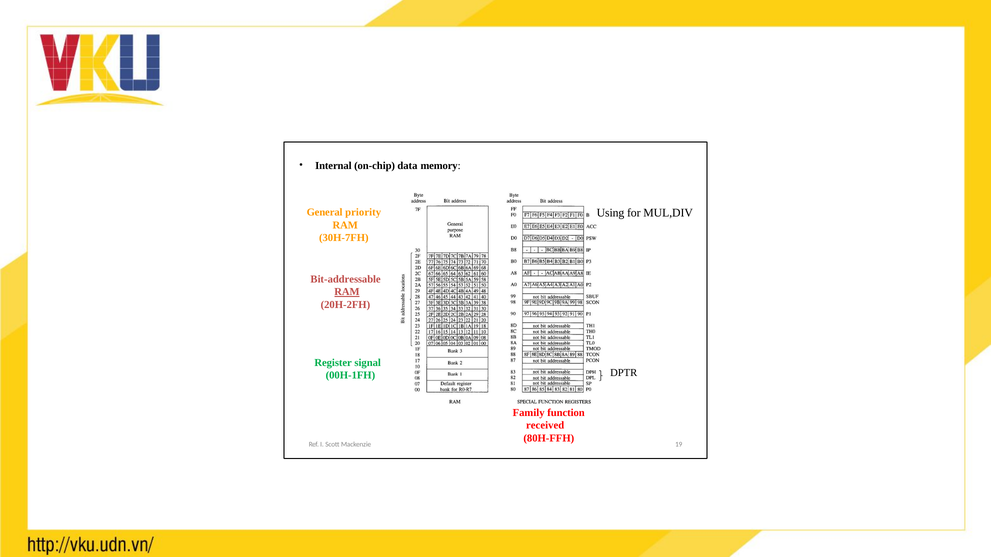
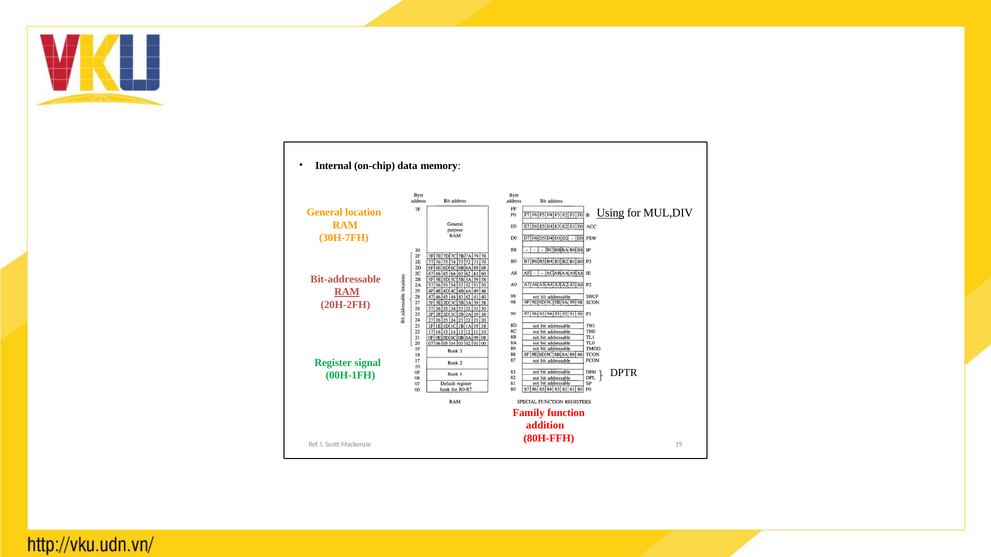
priority: priority -> location
Using underline: none -> present
received: received -> addition
